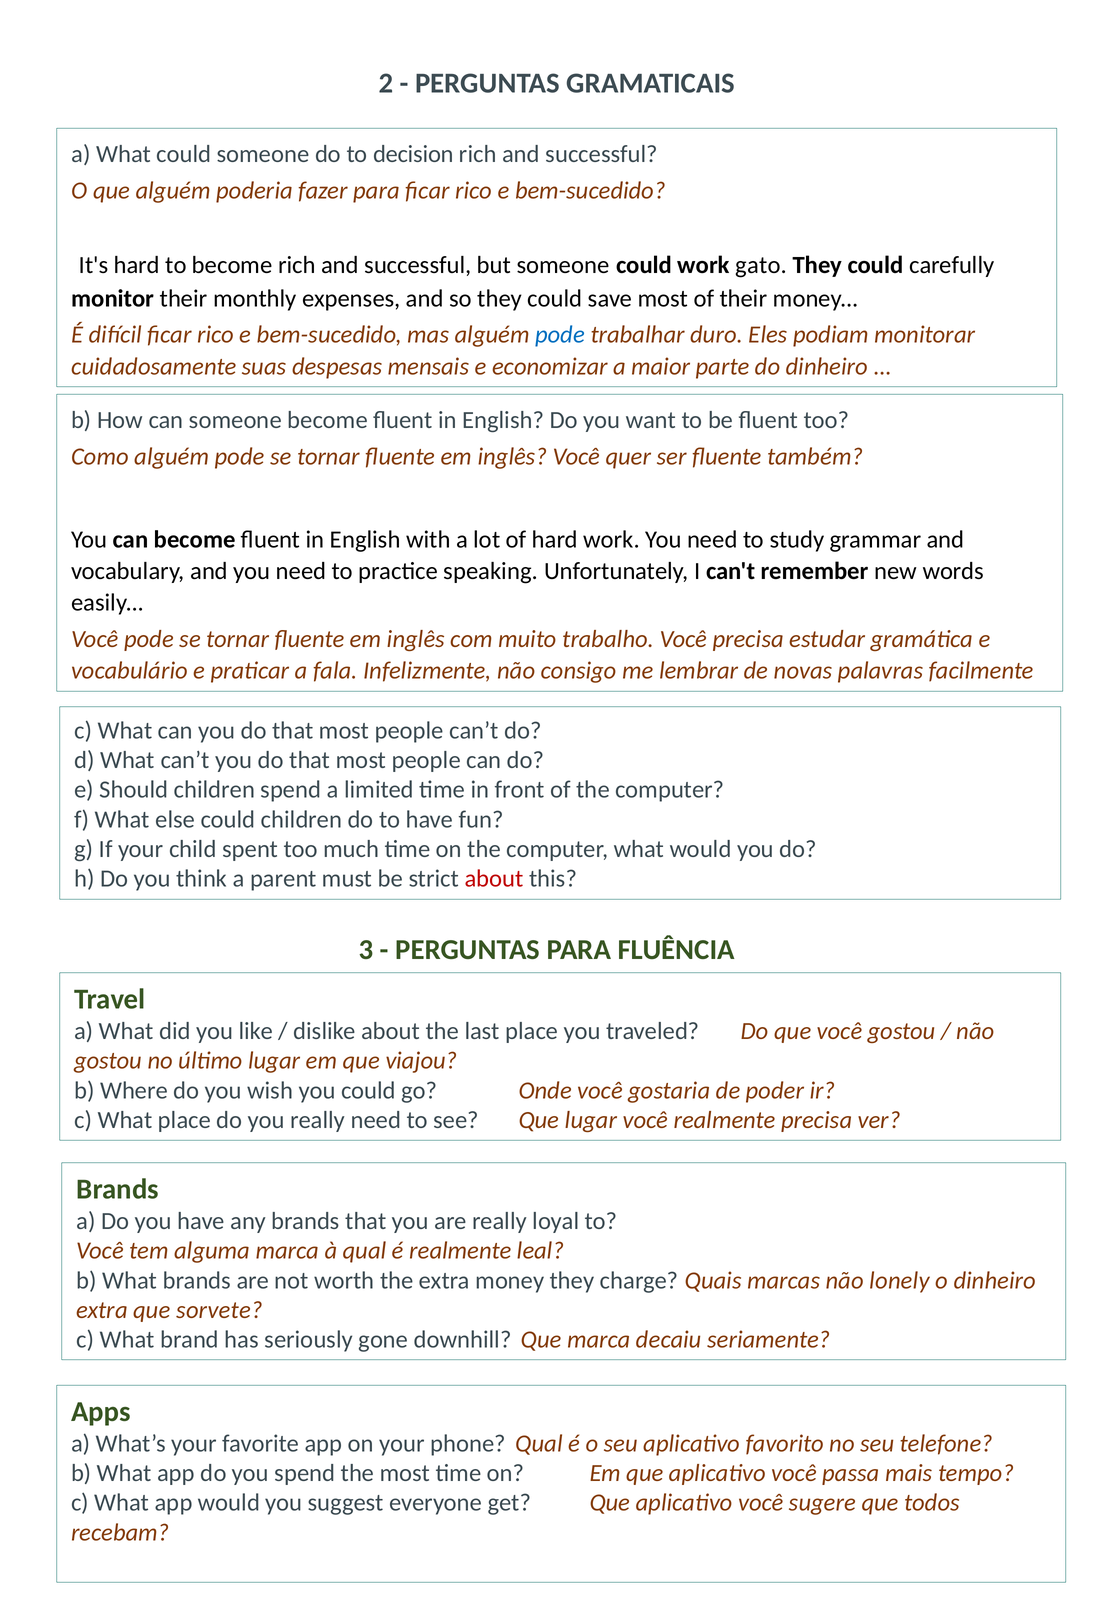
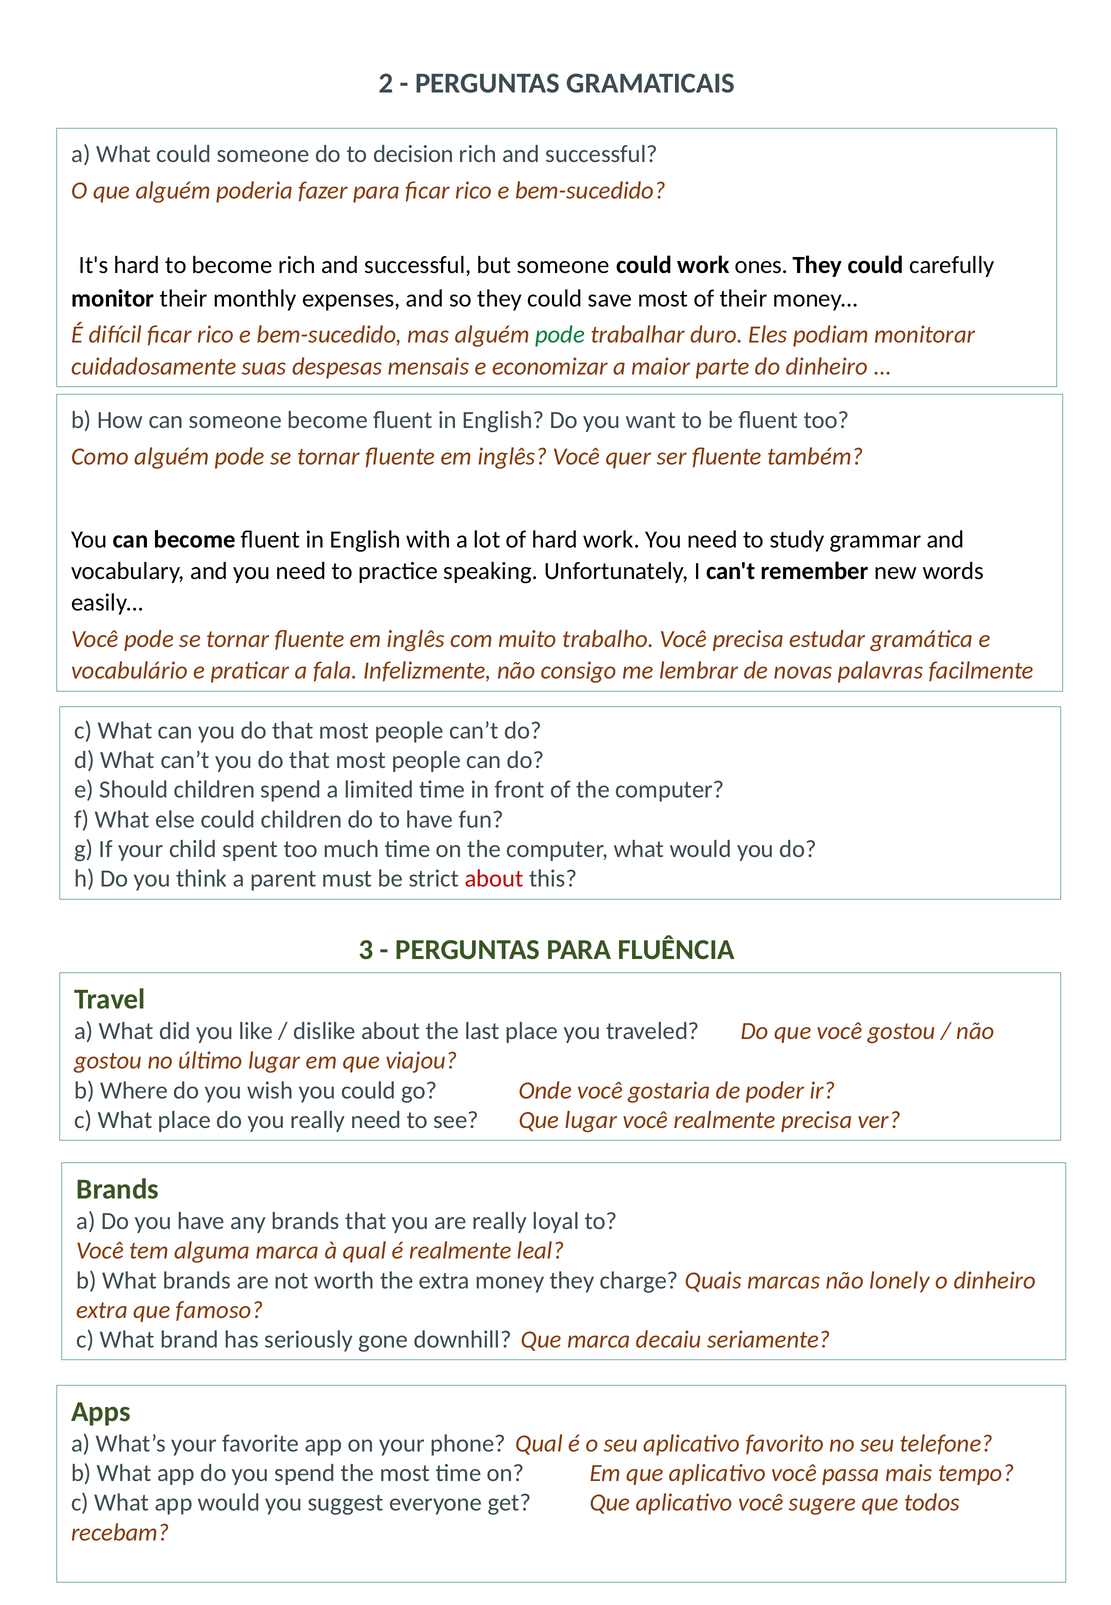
gato: gato -> ones
pode at (560, 335) colour: blue -> green
sorvete: sorvete -> famoso
